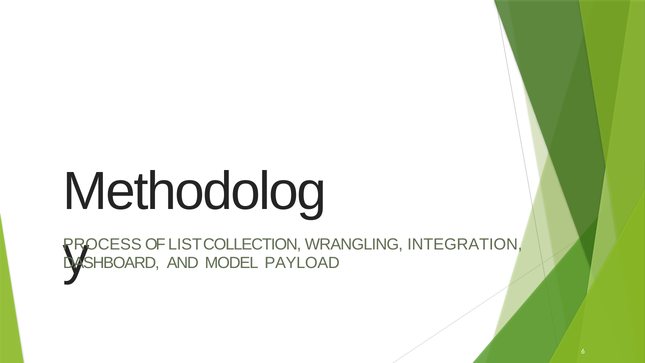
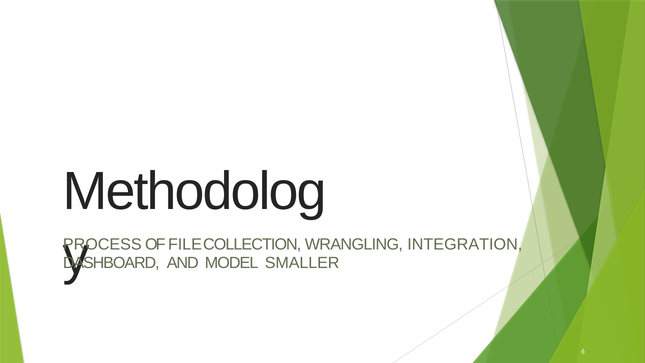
LIST: LIST -> FILE
PAYLOAD: PAYLOAD -> SMALLER
